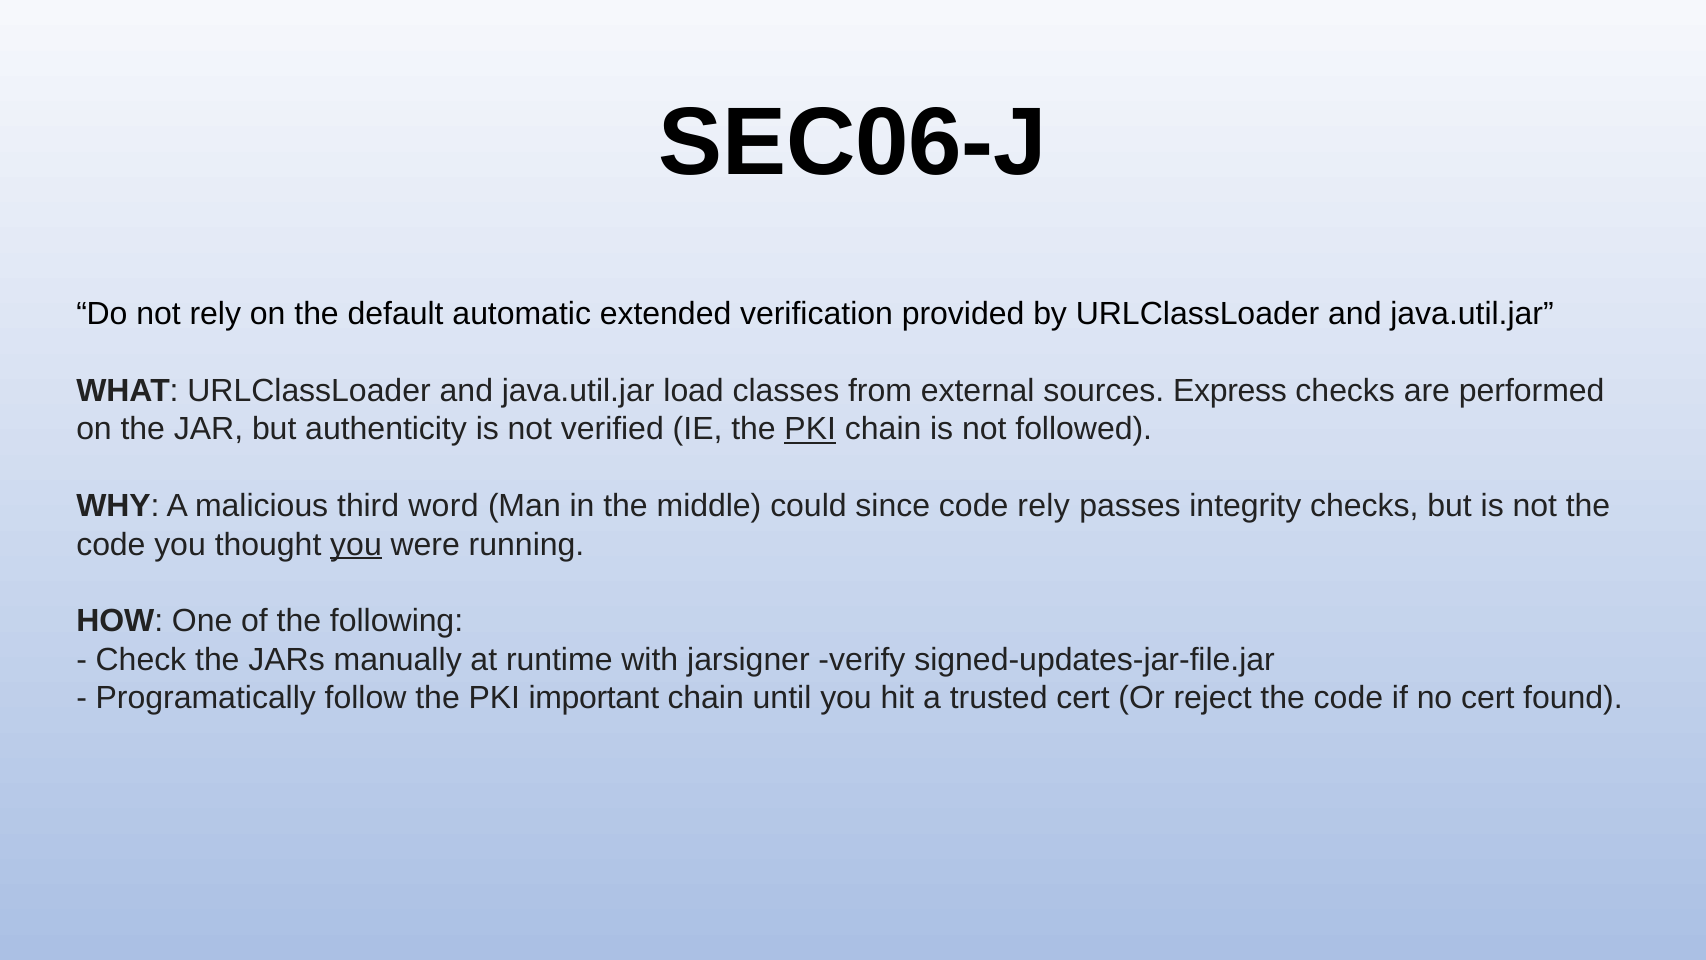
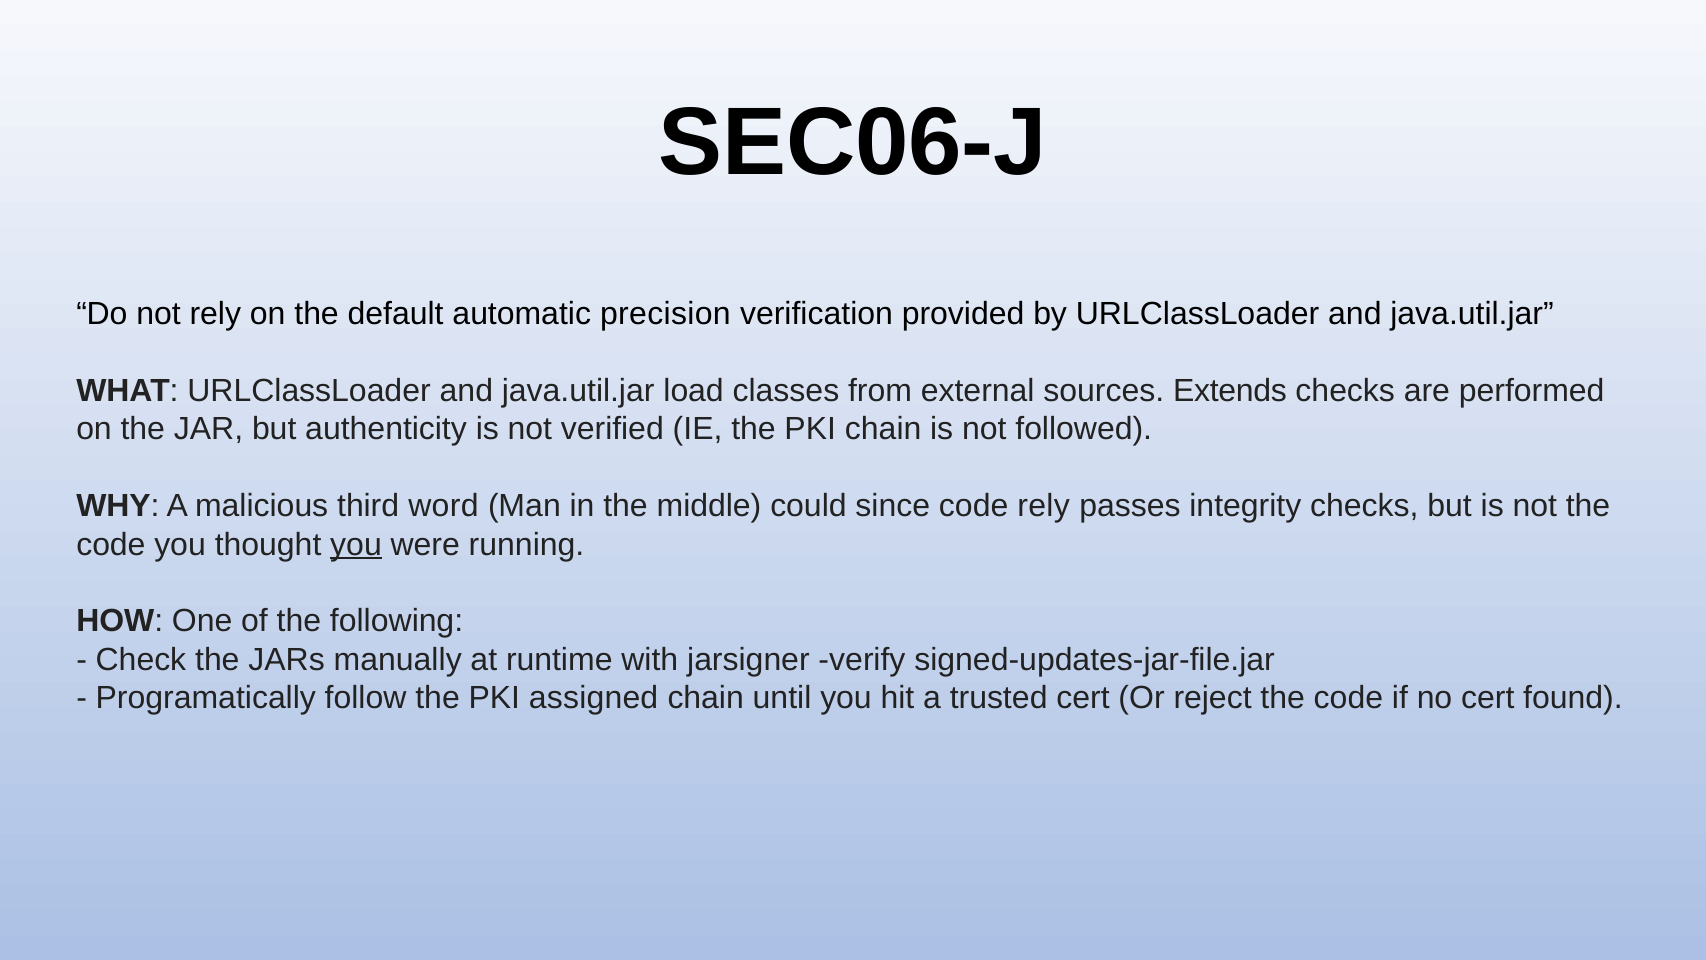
extended: extended -> precision
Express: Express -> Extends
PKI at (810, 429) underline: present -> none
important: important -> assigned
